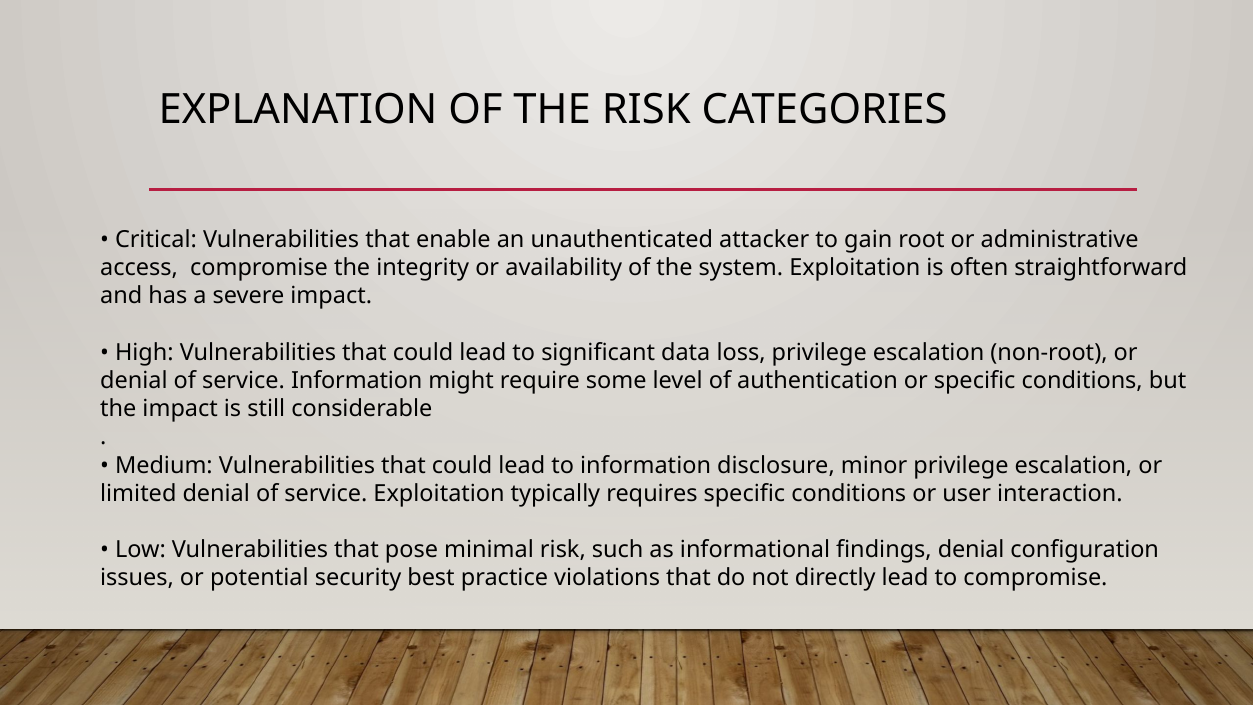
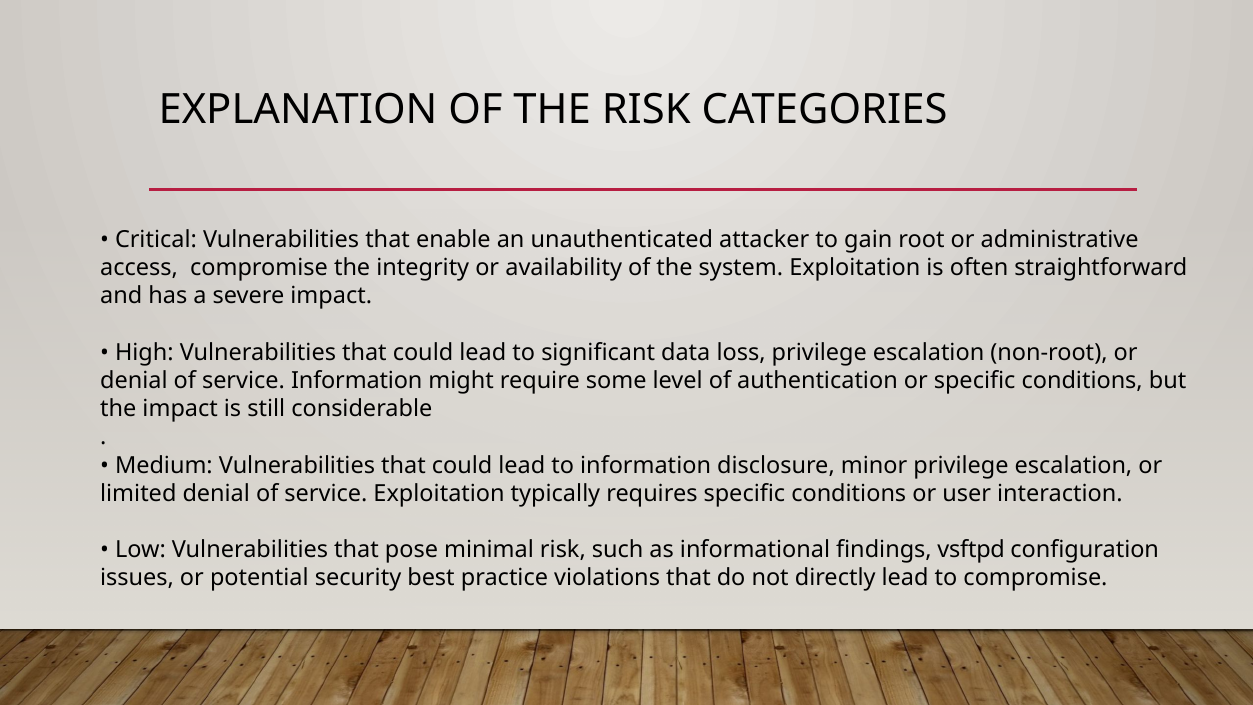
findings denial: denial -> vsftpd
